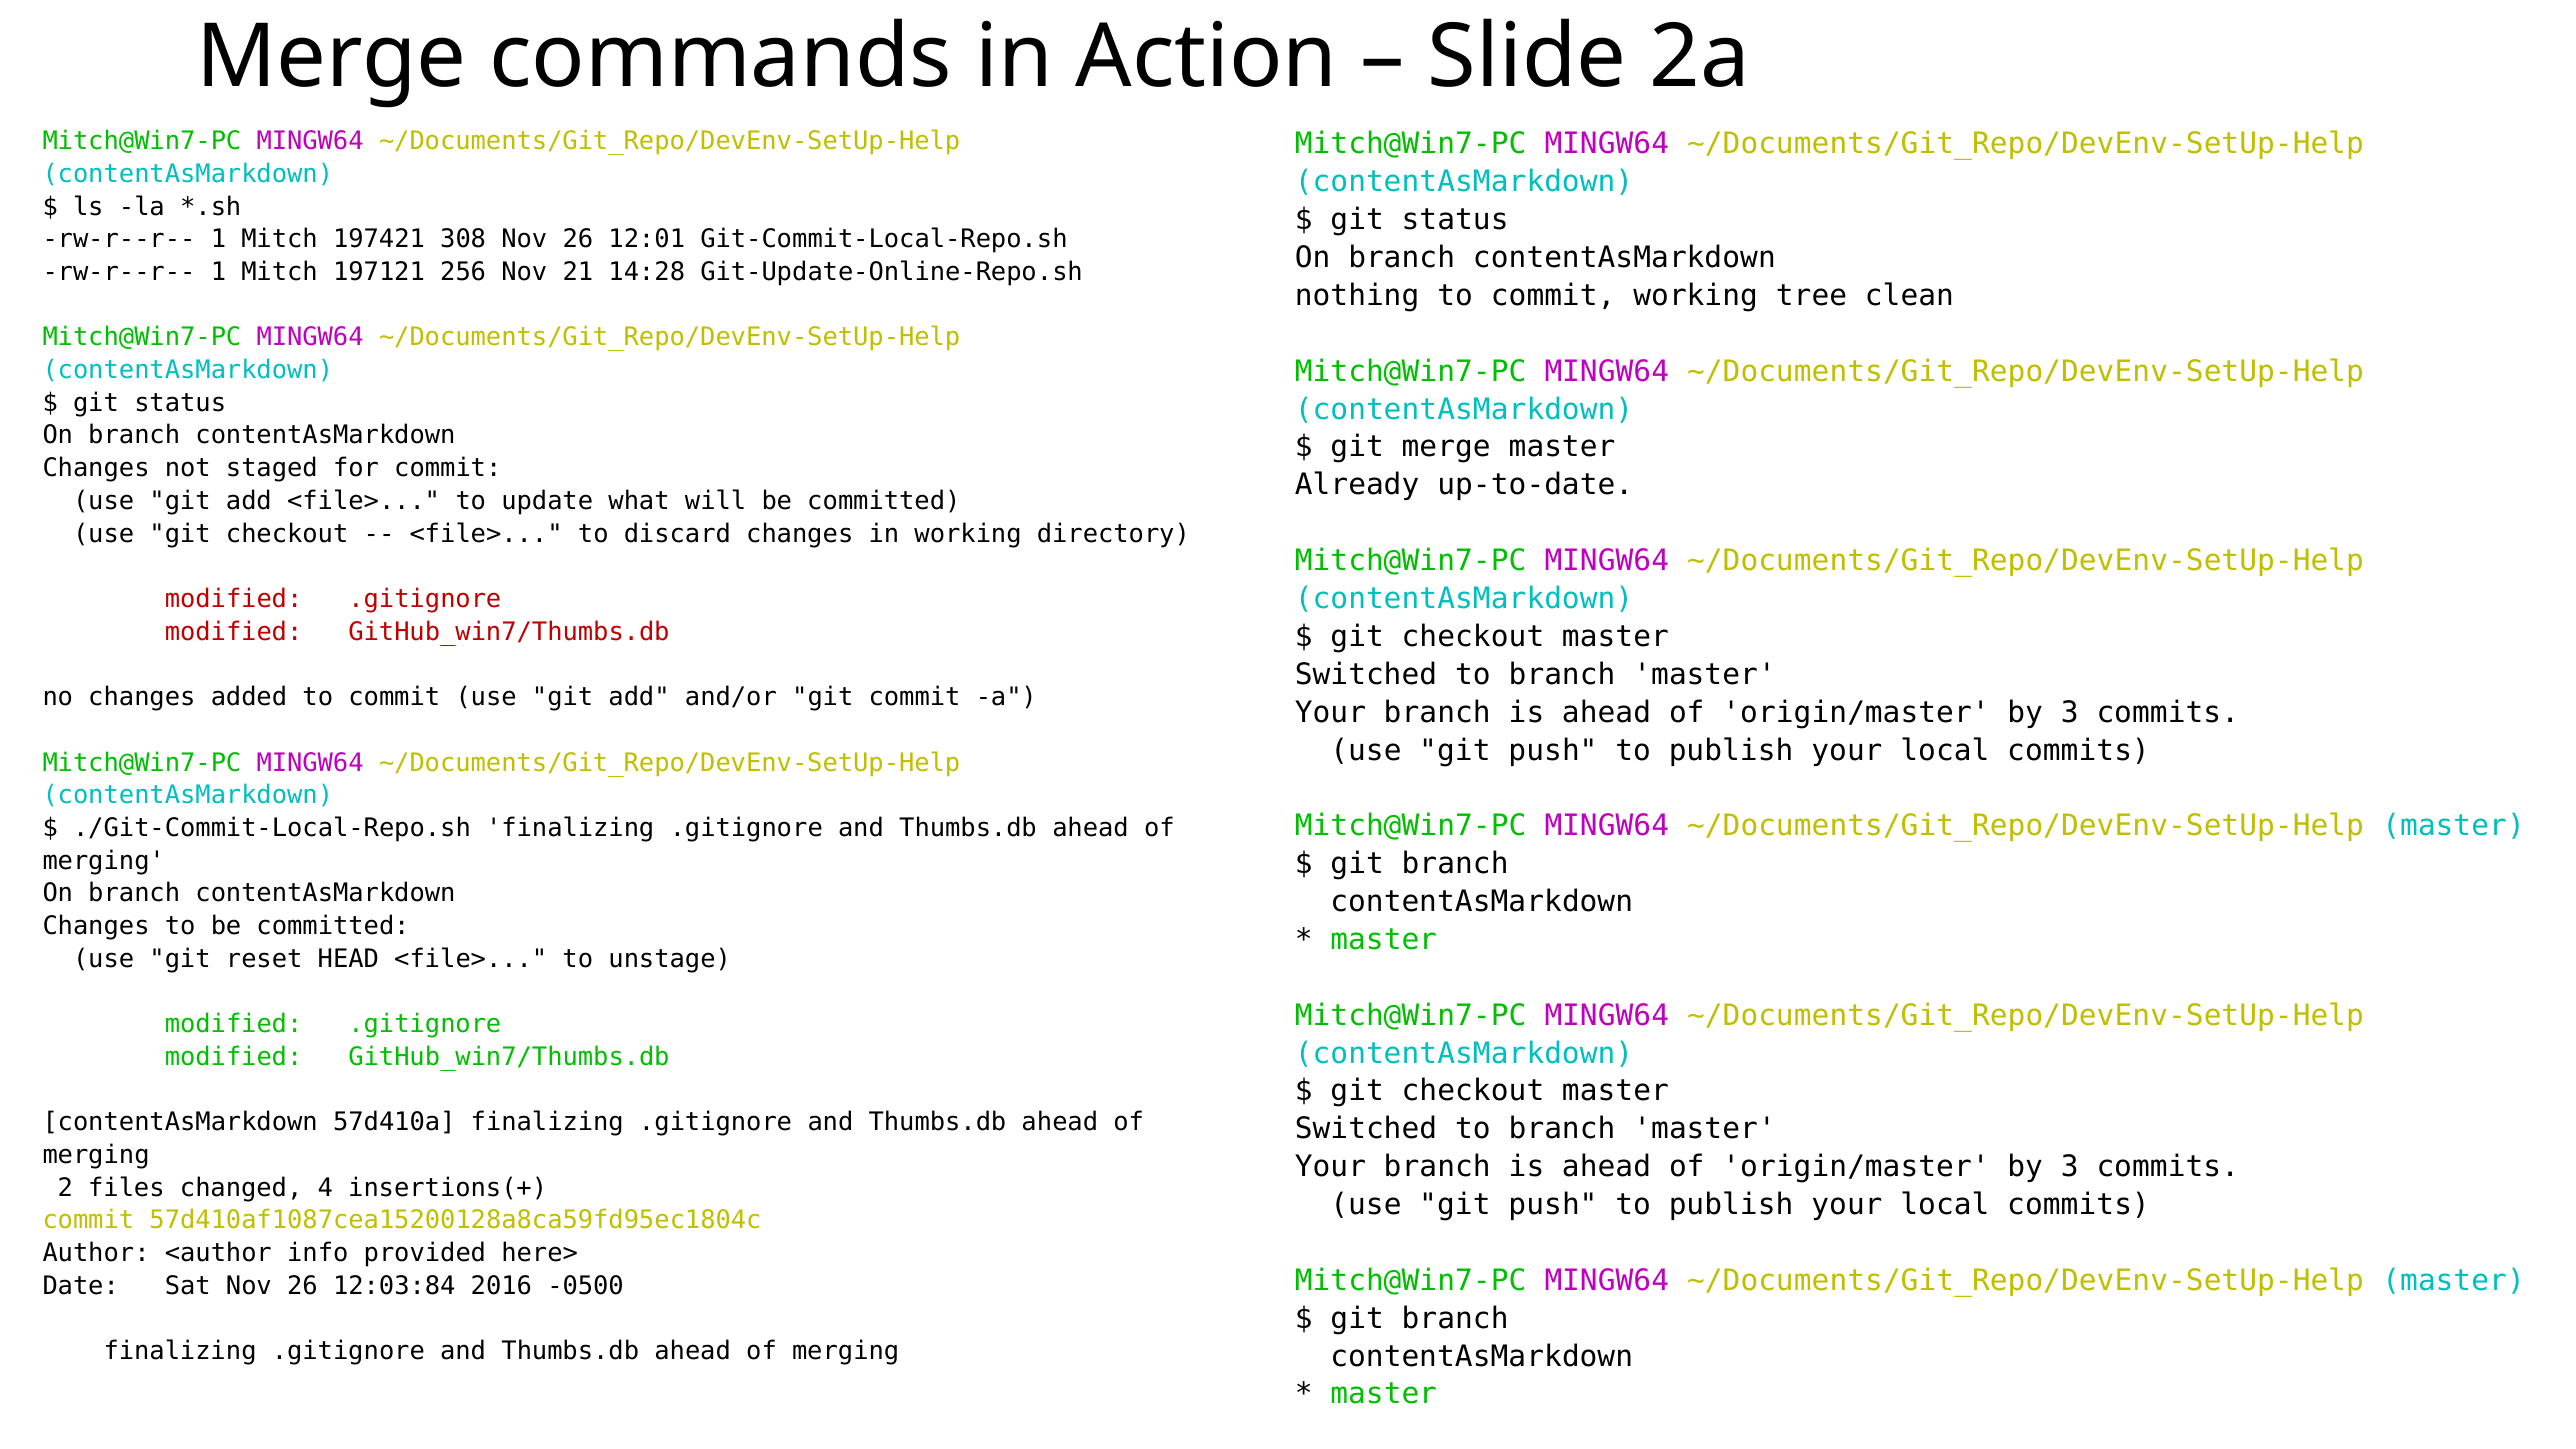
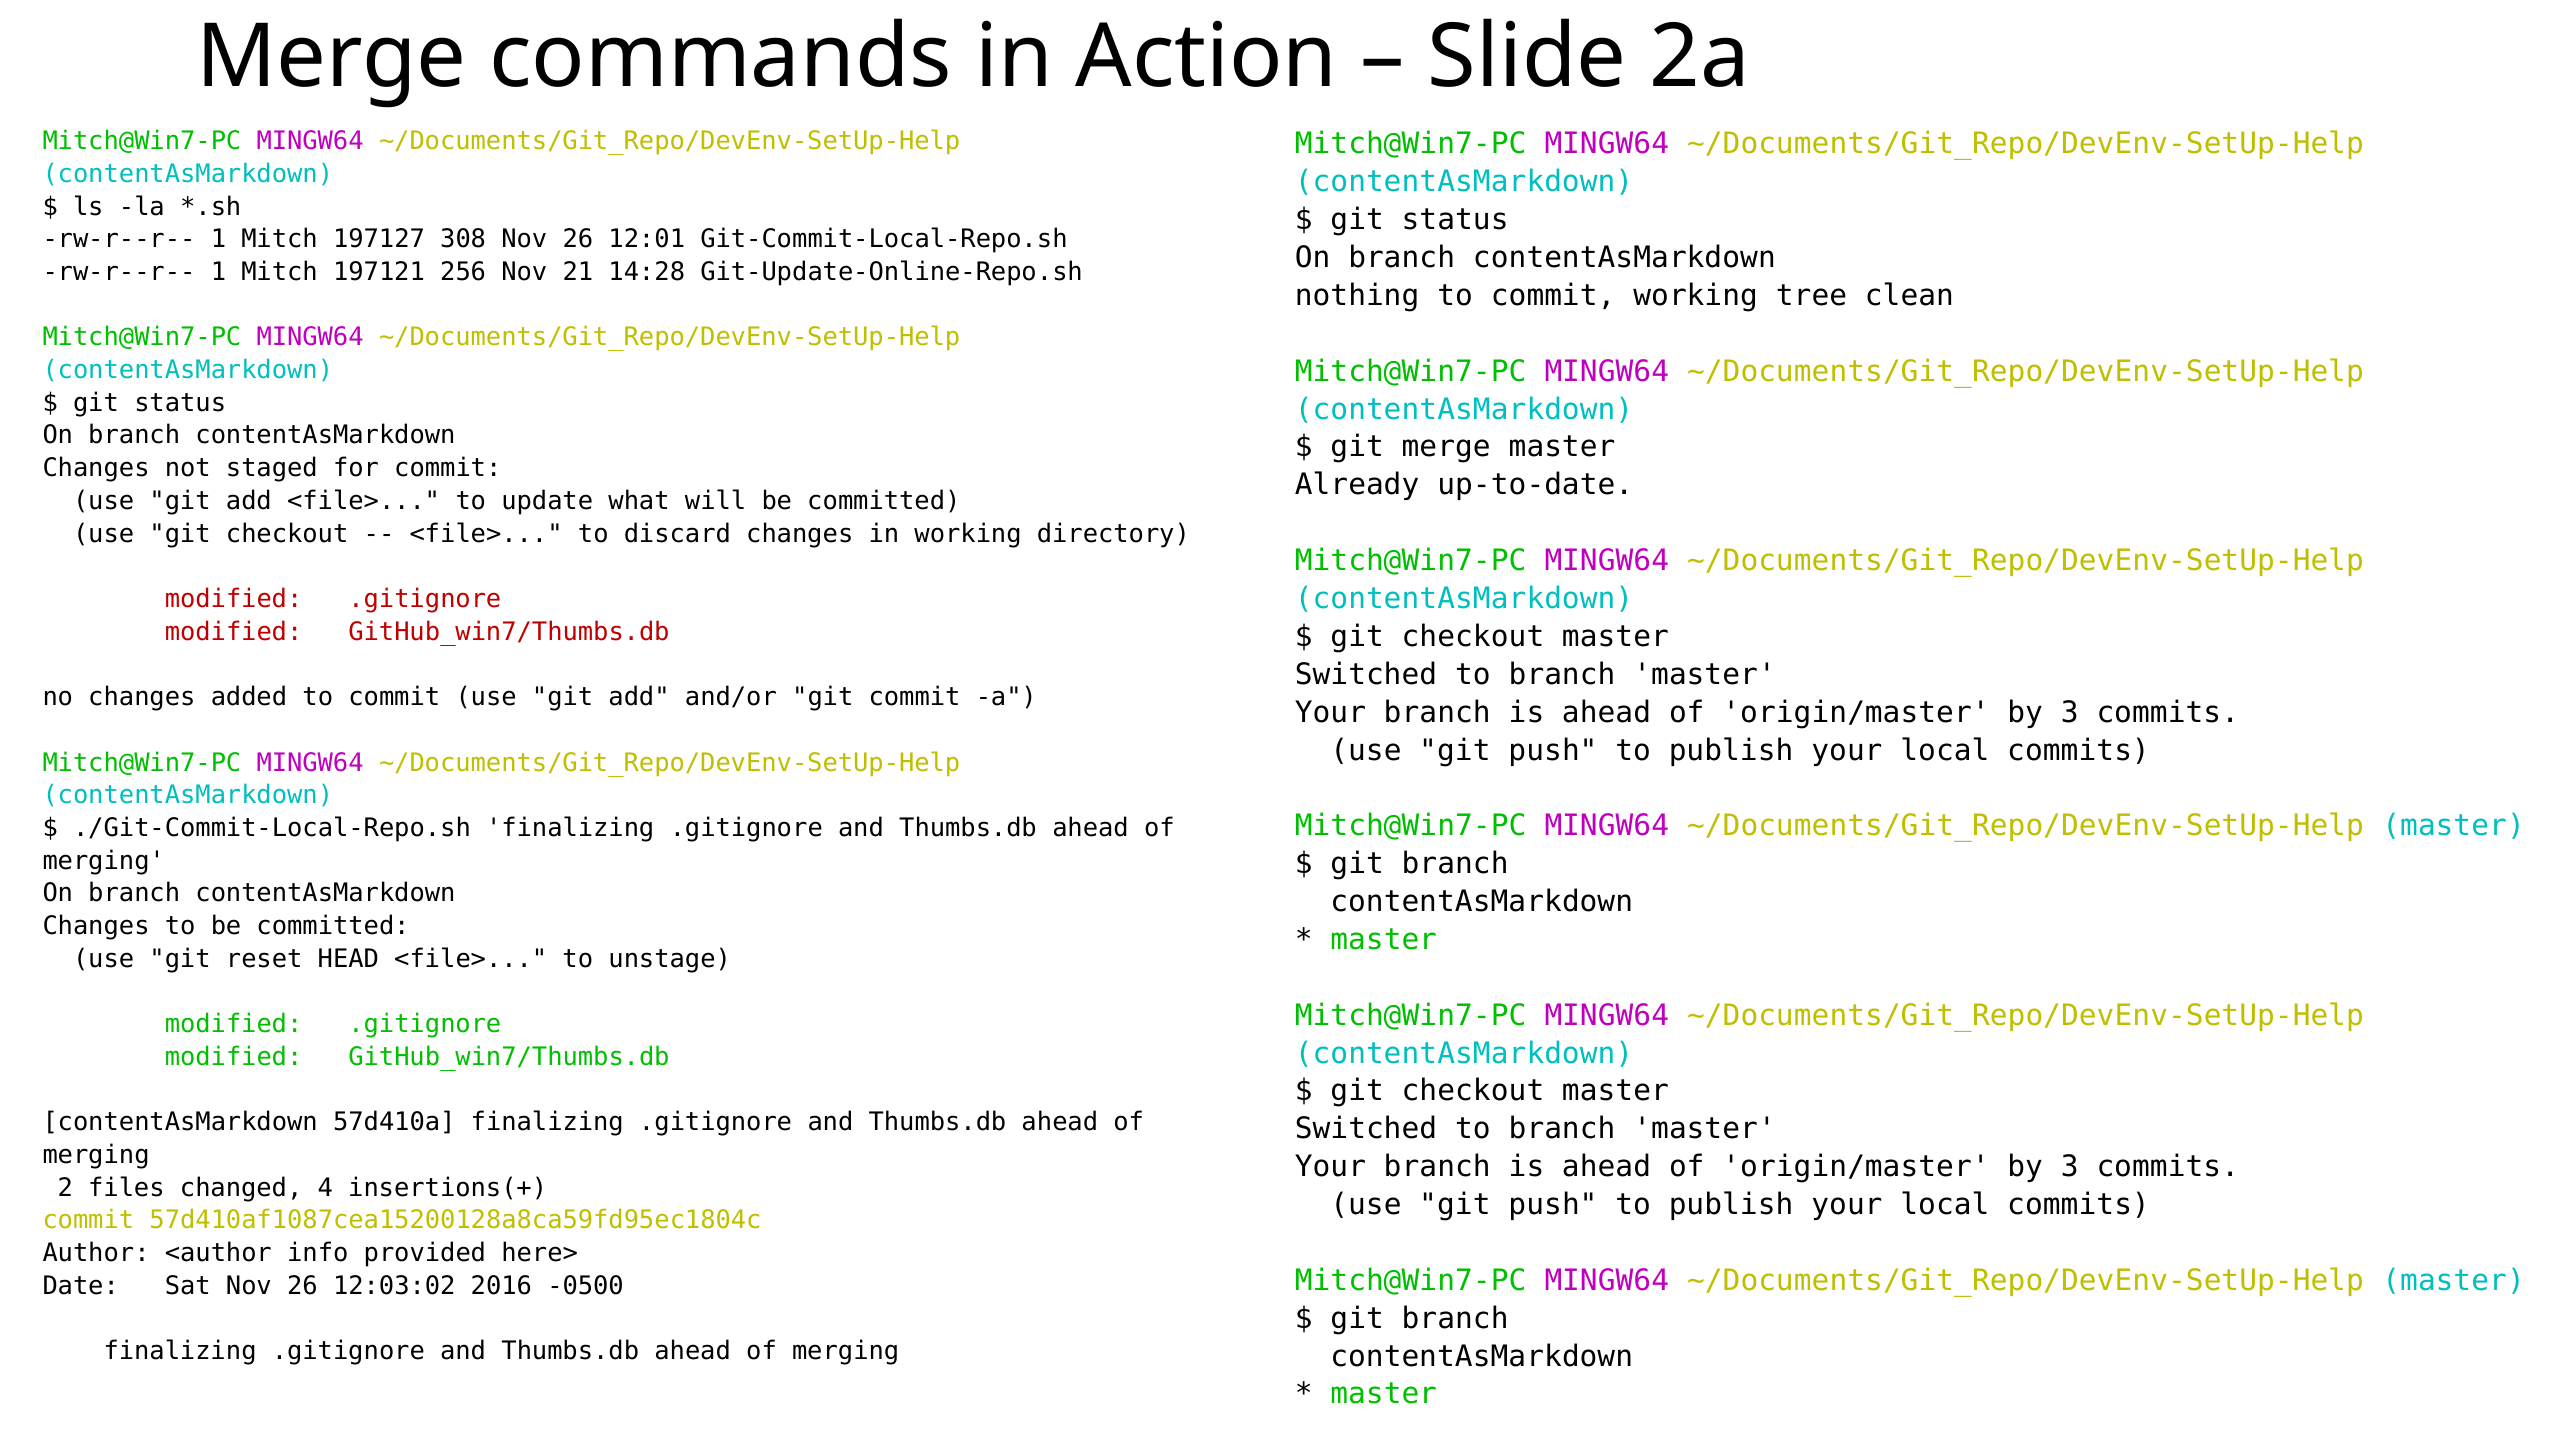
197421: 197421 -> 197127
12:03:84: 12:03:84 -> 12:03:02
